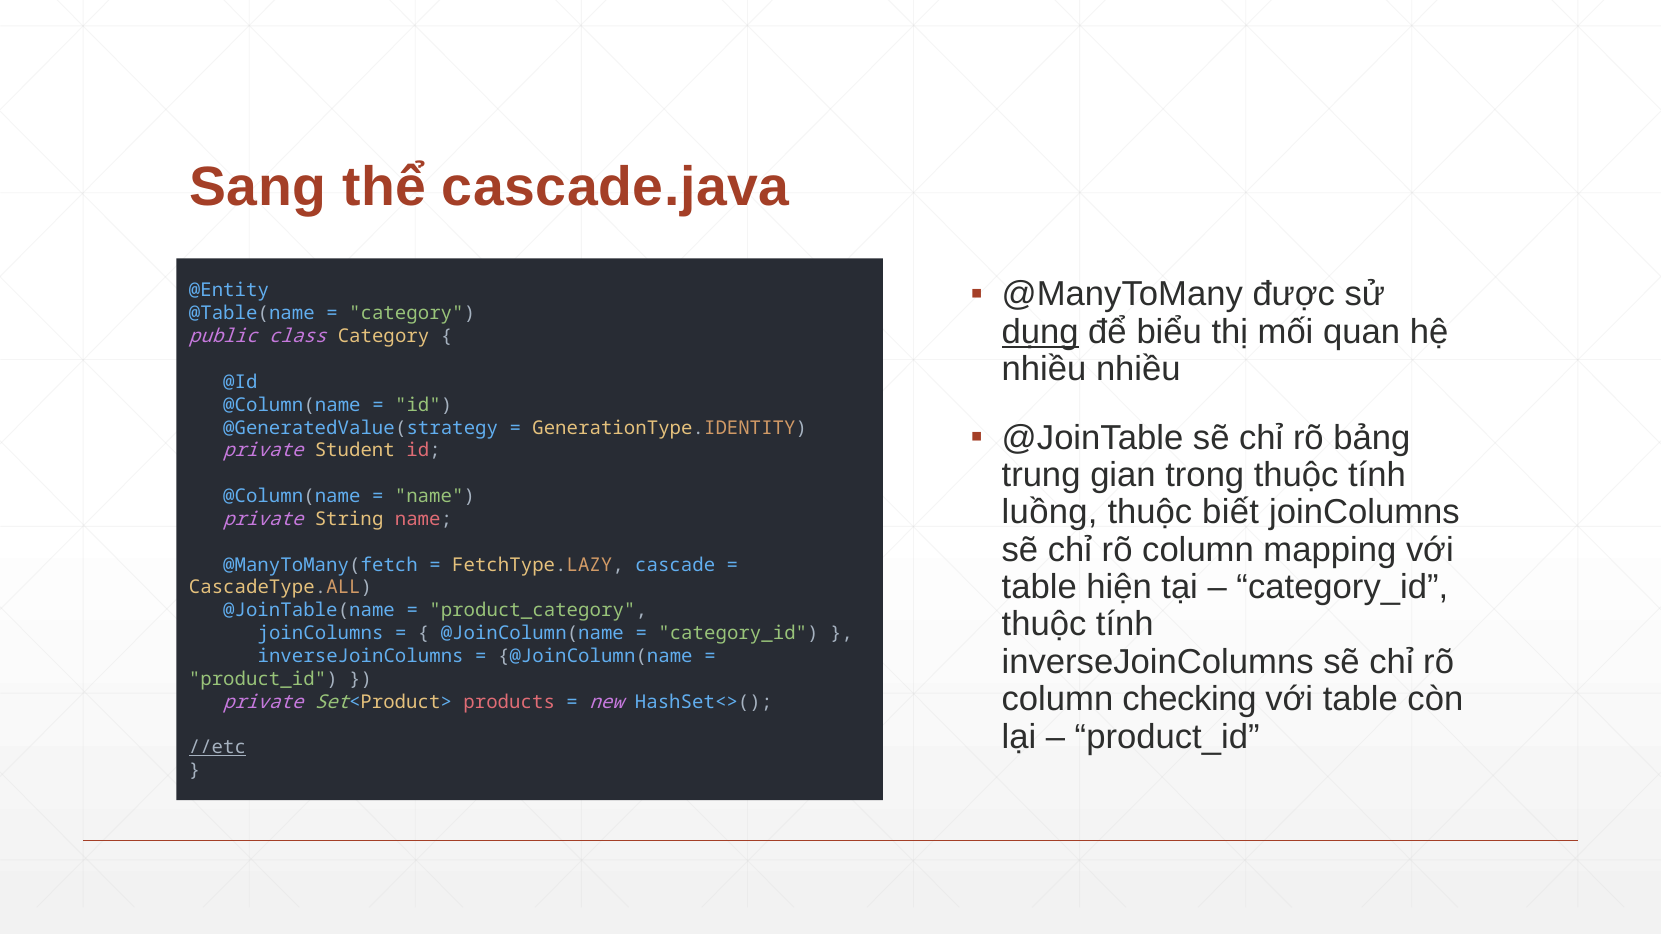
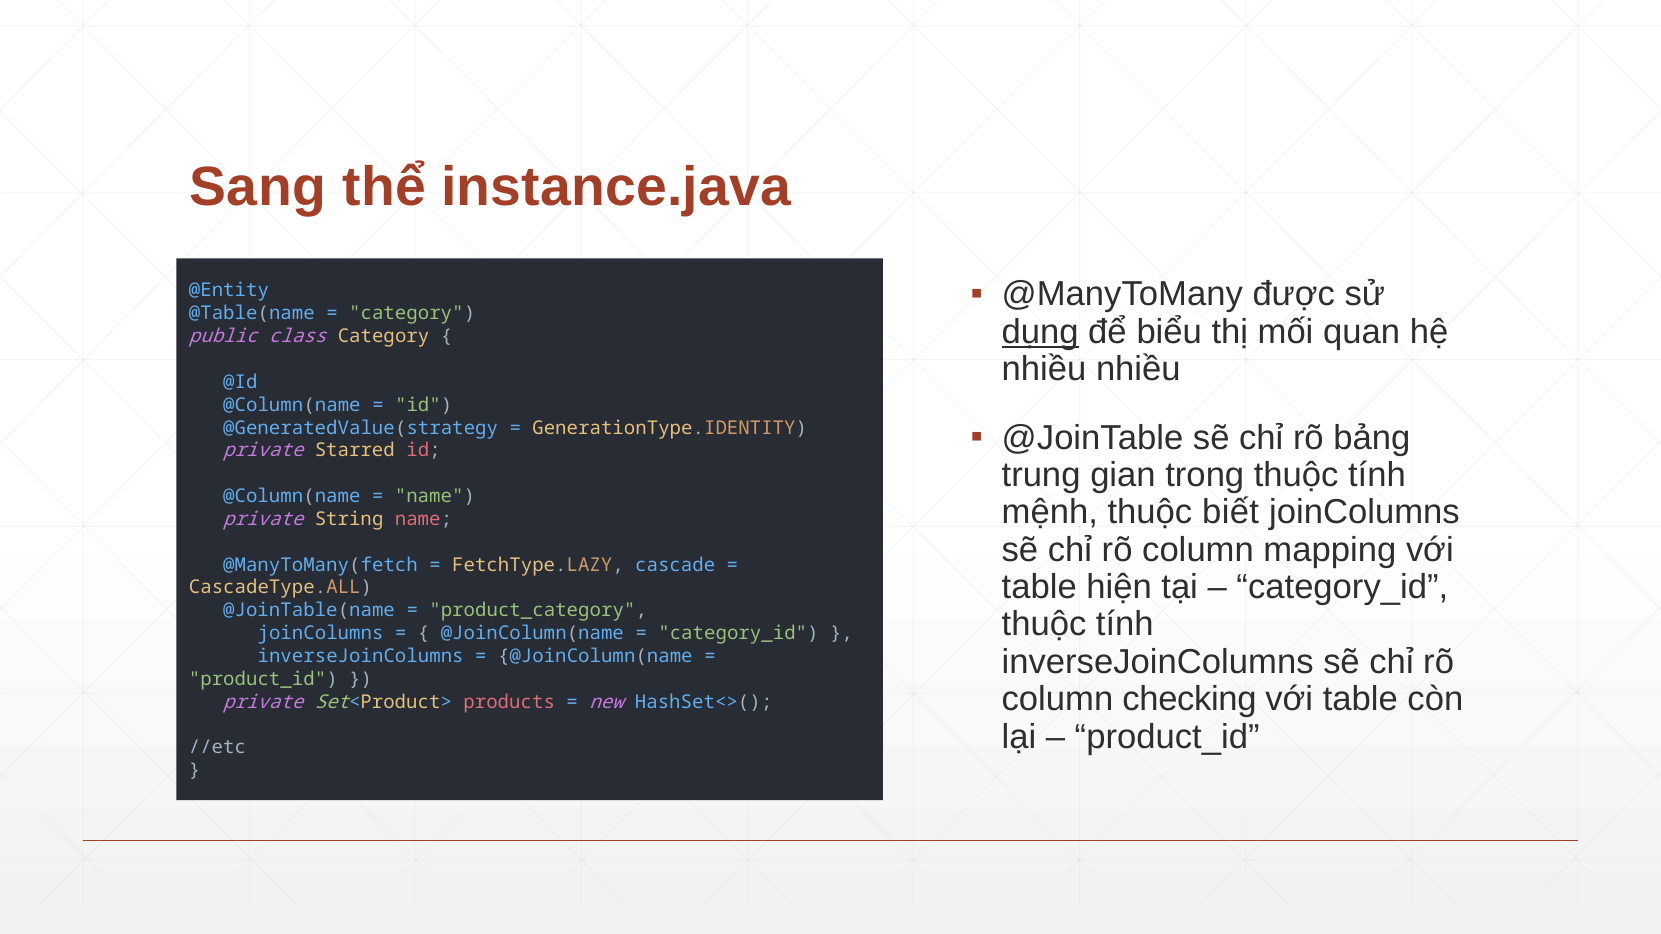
cascade.java: cascade.java -> instance.java
Student: Student -> Starred
luồng: luồng -> mệnh
//etc underline: present -> none
